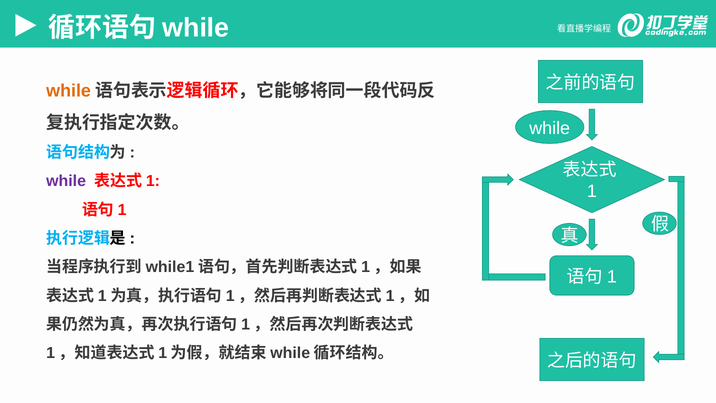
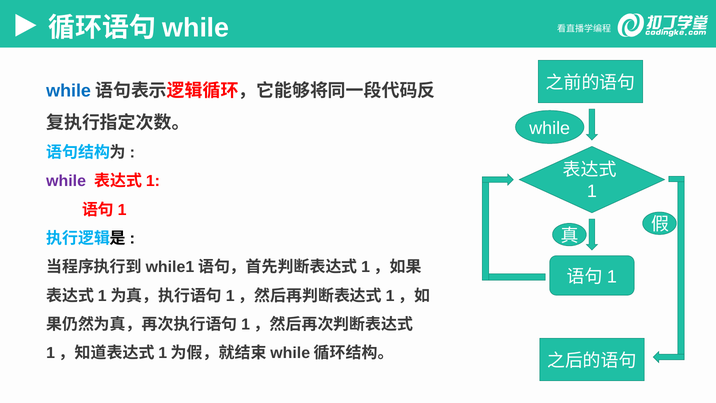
while at (69, 91) colour: orange -> blue
